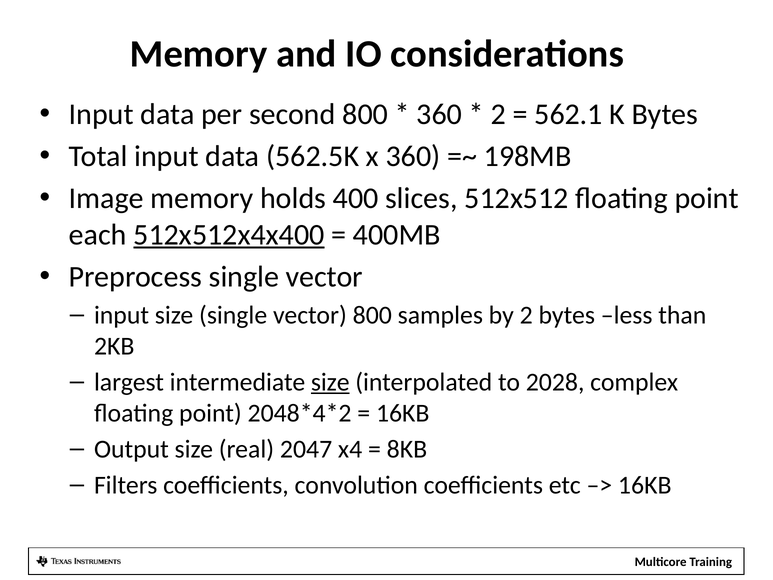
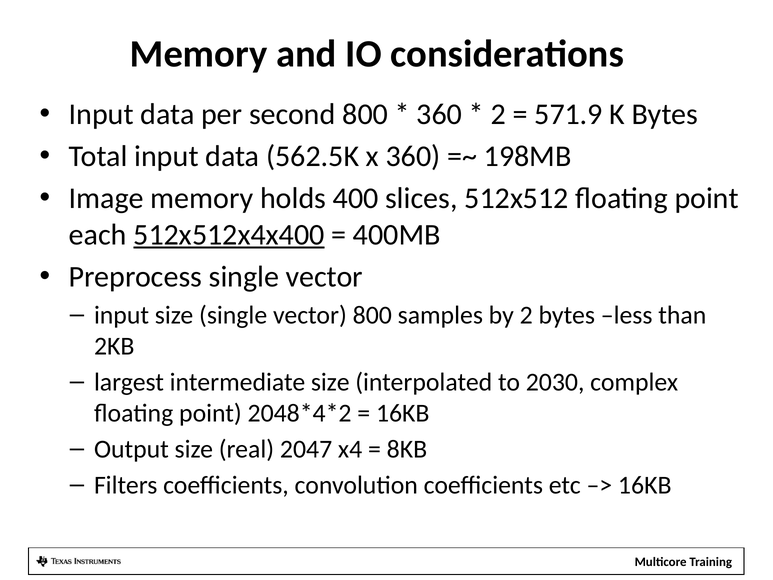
562.1: 562.1 -> 571.9
size at (330, 382) underline: present -> none
2028: 2028 -> 2030
